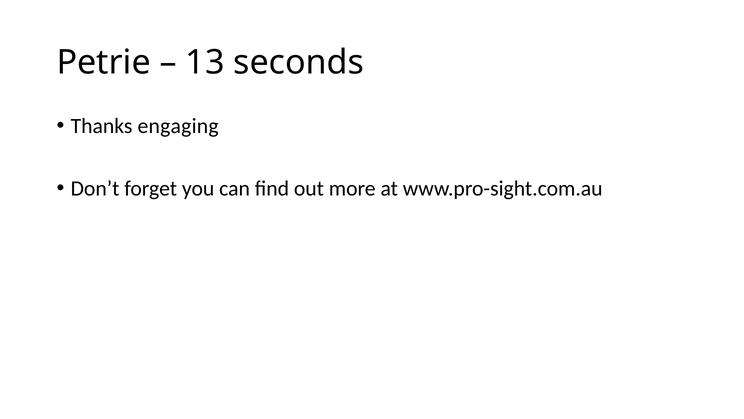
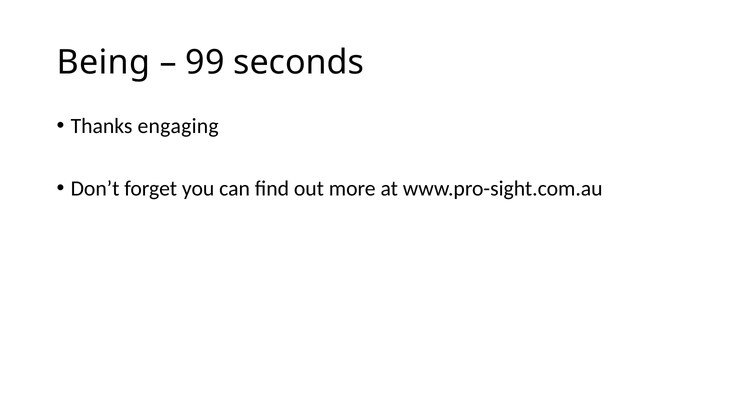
Petrie: Petrie -> Being
13: 13 -> 99
